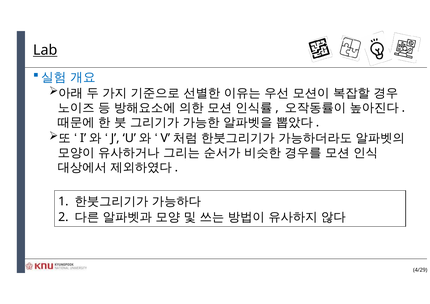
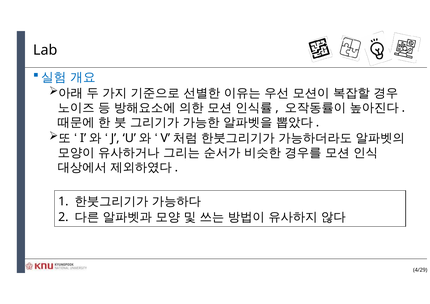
Lab underline: present -> none
